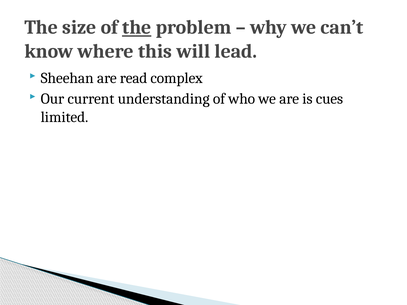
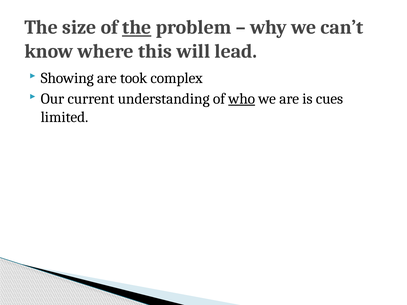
Sheehan: Sheehan -> Showing
read: read -> took
who underline: none -> present
